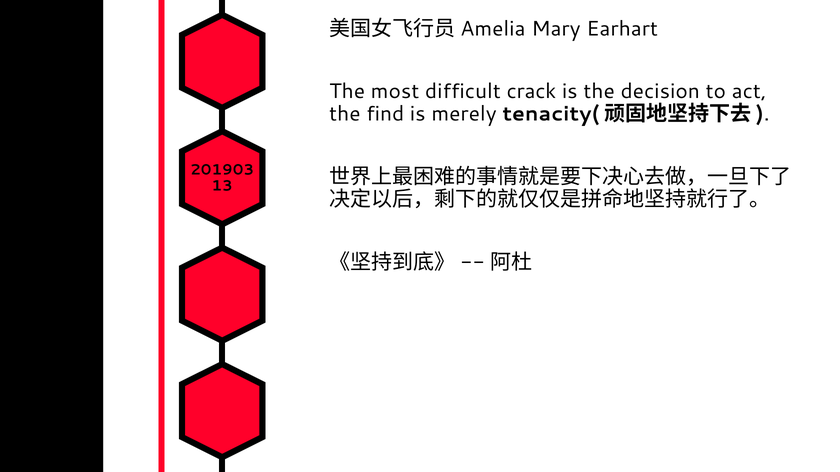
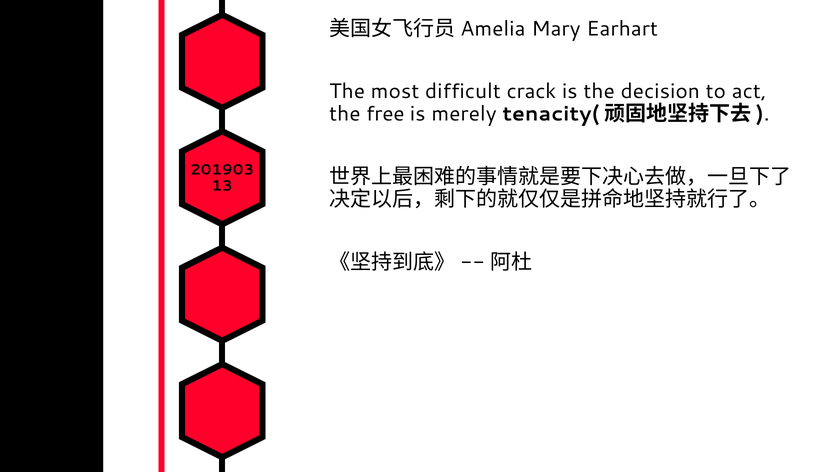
find: find -> free
